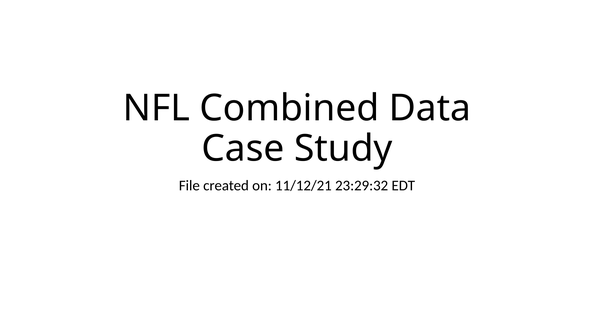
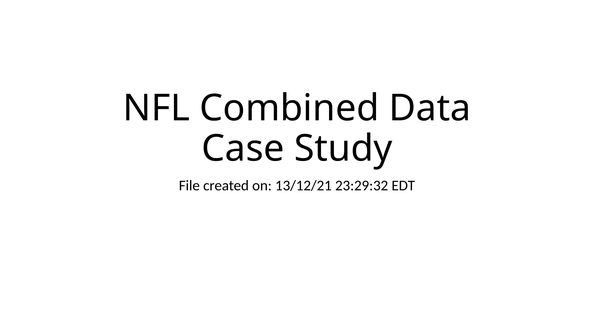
11/12/21: 11/12/21 -> 13/12/21
